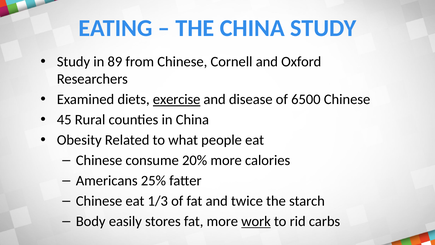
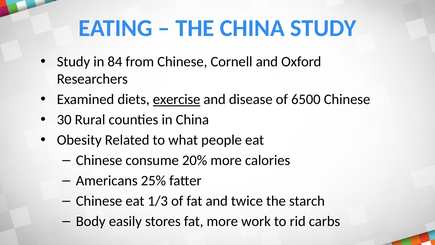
89: 89 -> 84
45: 45 -> 30
work underline: present -> none
